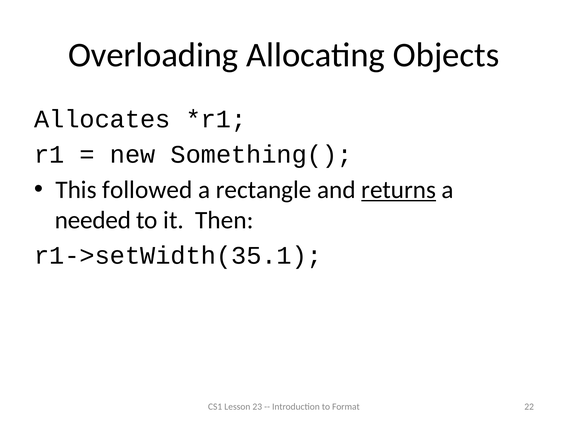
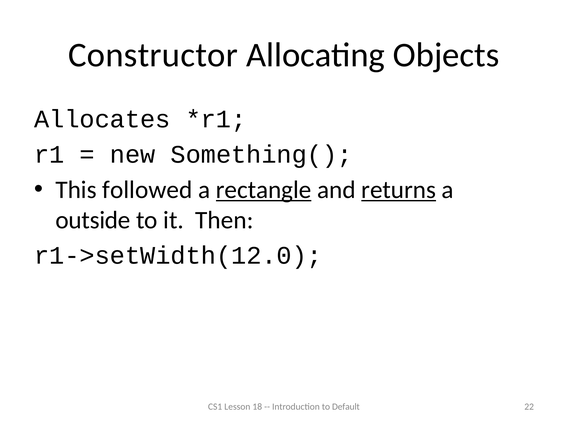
Overloading: Overloading -> Constructor
rectangle underline: none -> present
needed: needed -> outside
r1->setWidth(35.1: r1->setWidth(35.1 -> r1->setWidth(12.0
23: 23 -> 18
Format: Format -> Default
